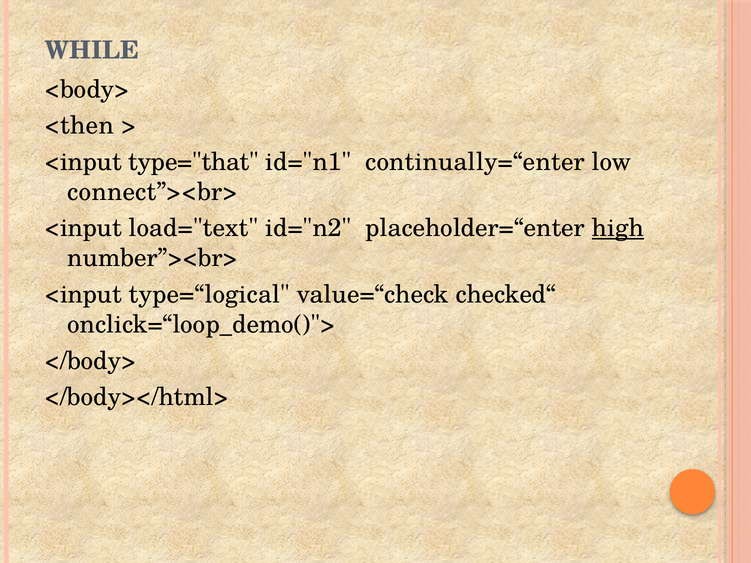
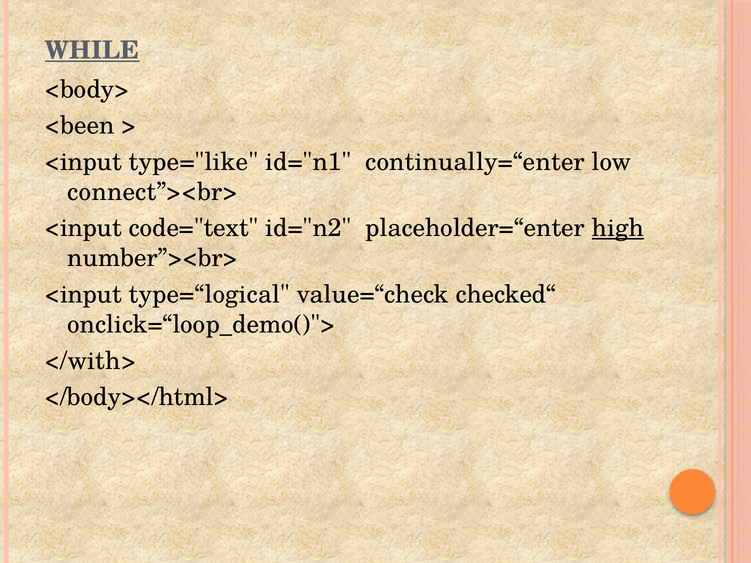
WHILE underline: none -> present
<then: <then -> <been
type="that: type="that -> type="like
load="text: load="text -> code="text
</body>: </body> -> </with>
